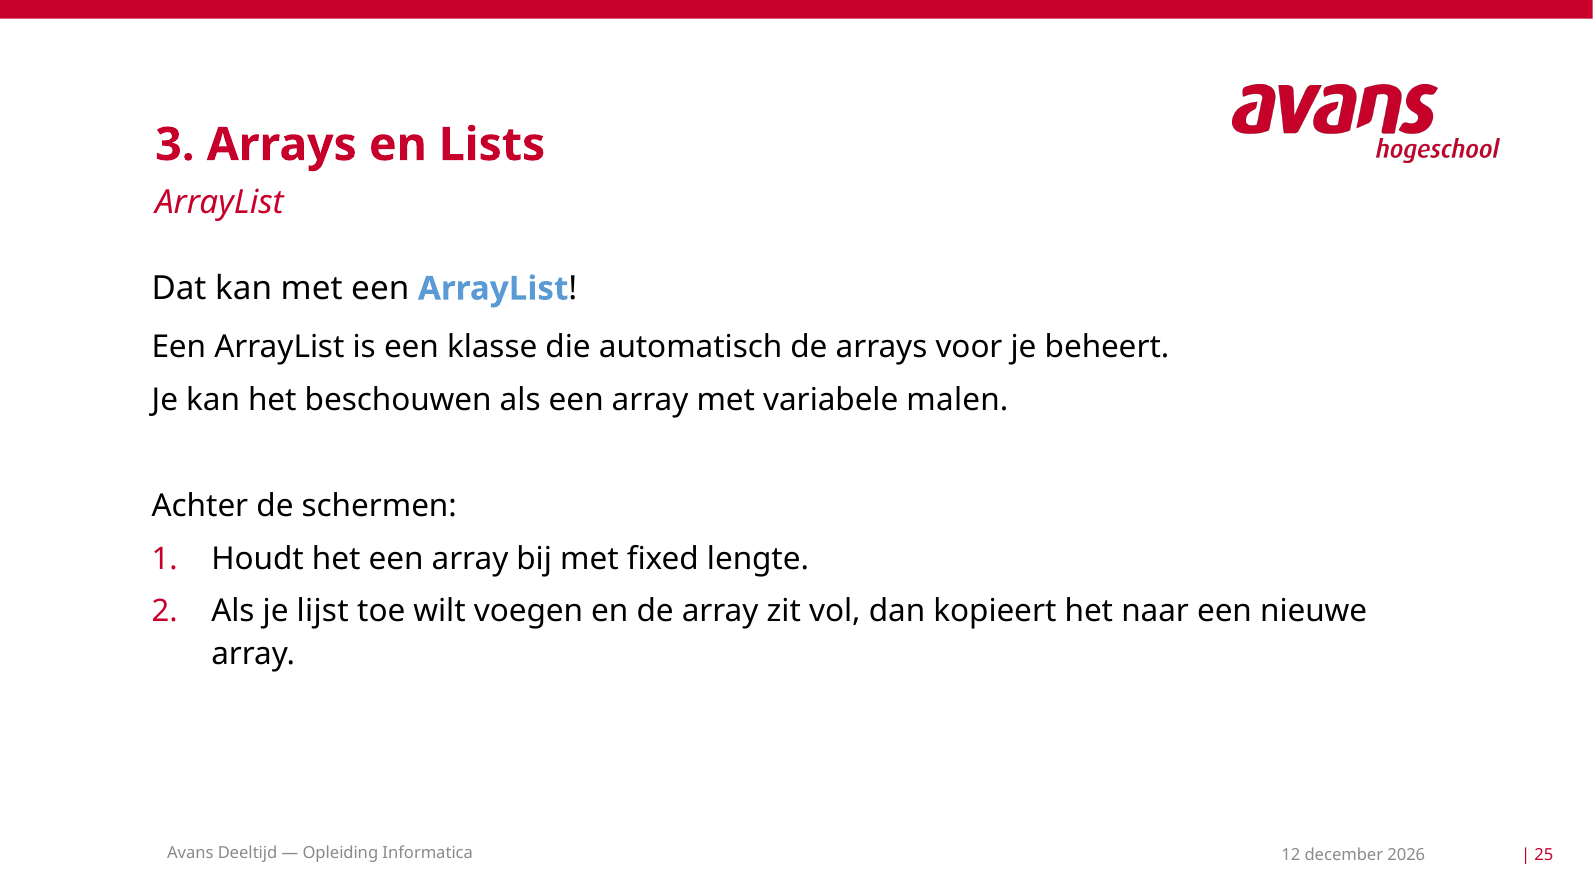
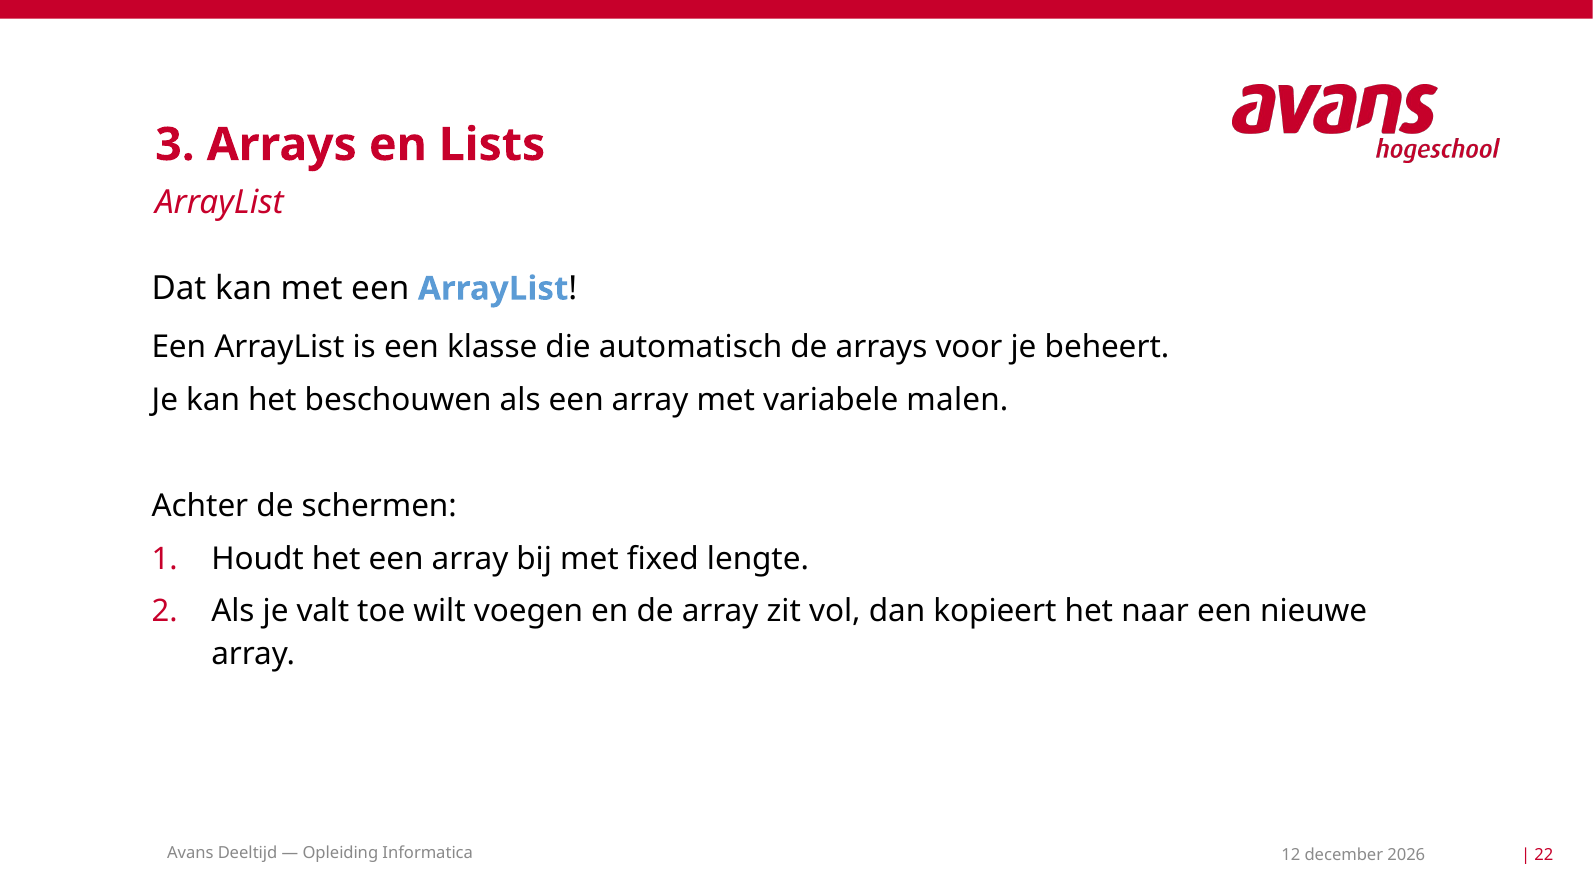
lijst: lijst -> valt
25: 25 -> 22
